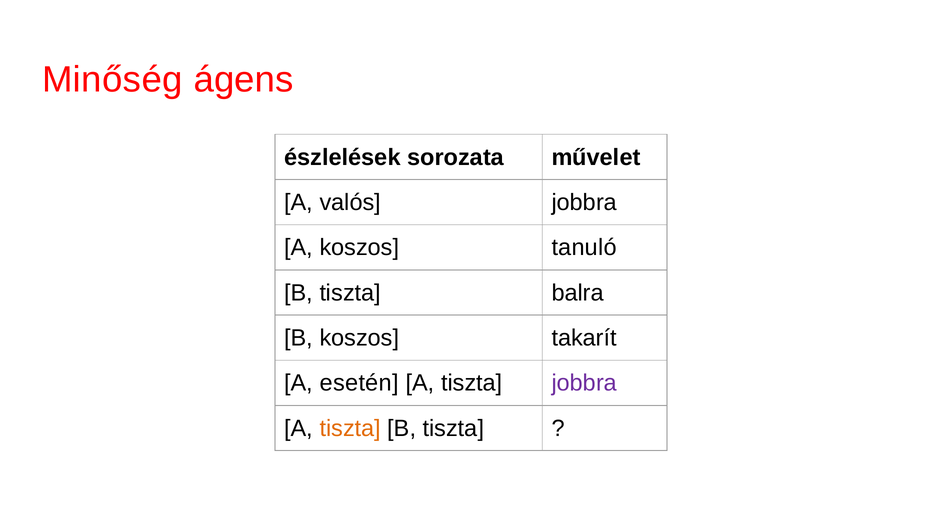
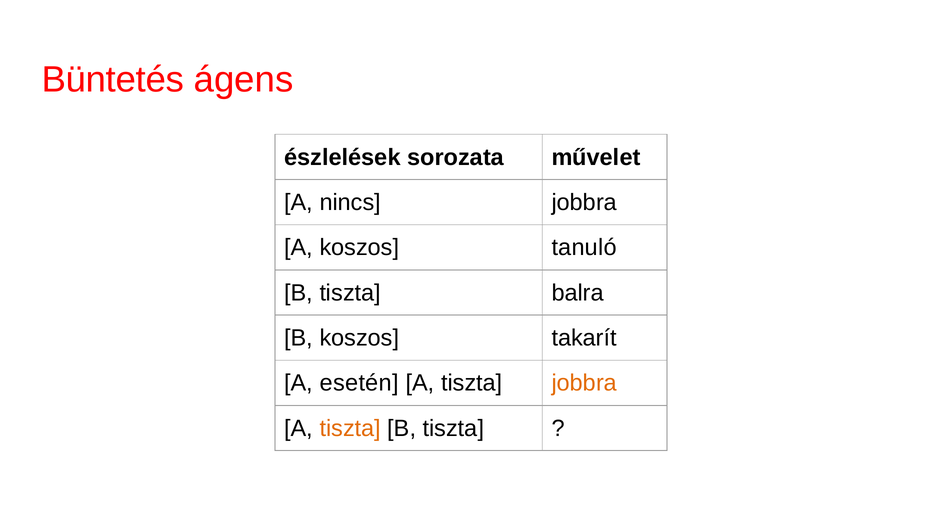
Minőség: Minőség -> Büntetés
valós: valós -> nincs
jobbra at (584, 383) colour: purple -> orange
